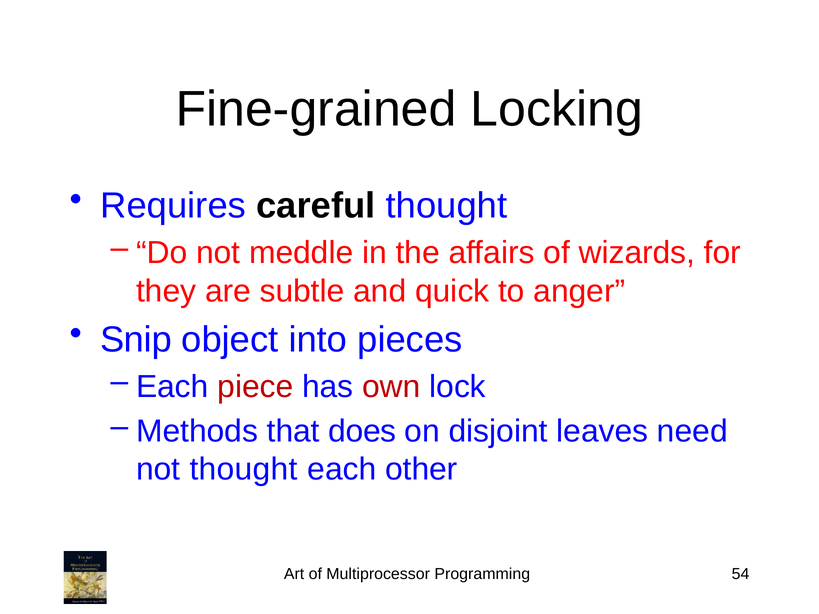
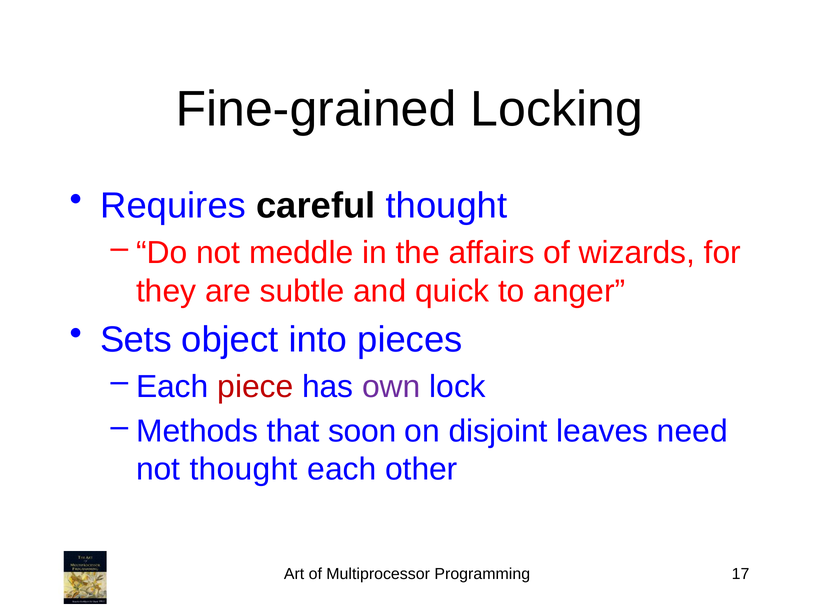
Snip: Snip -> Sets
own colour: red -> purple
does: does -> soon
54: 54 -> 17
